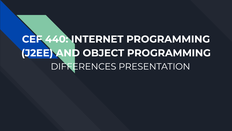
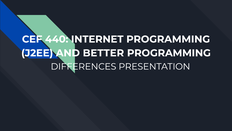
OBJECT: OBJECT -> BETTER
